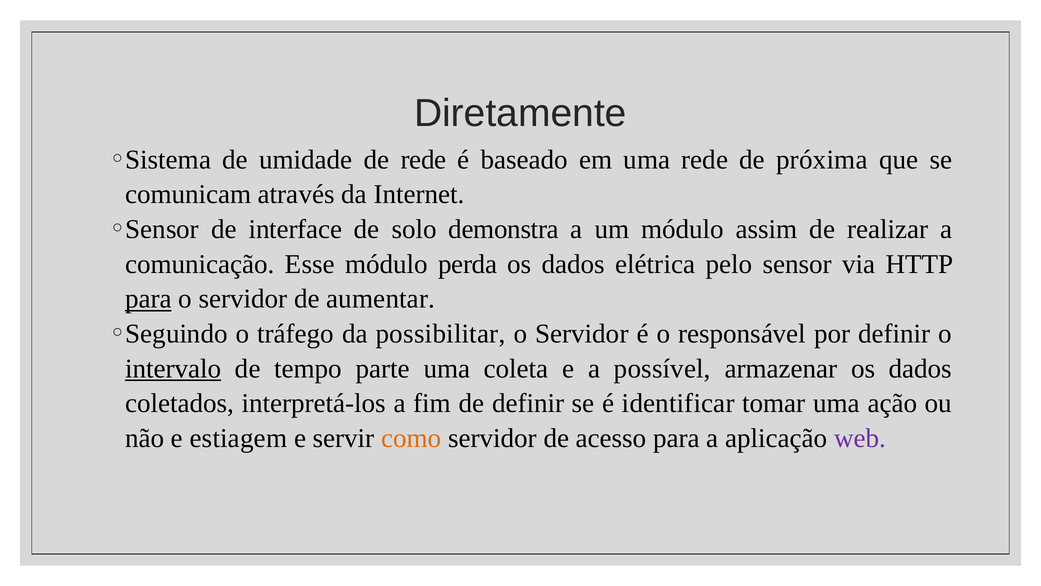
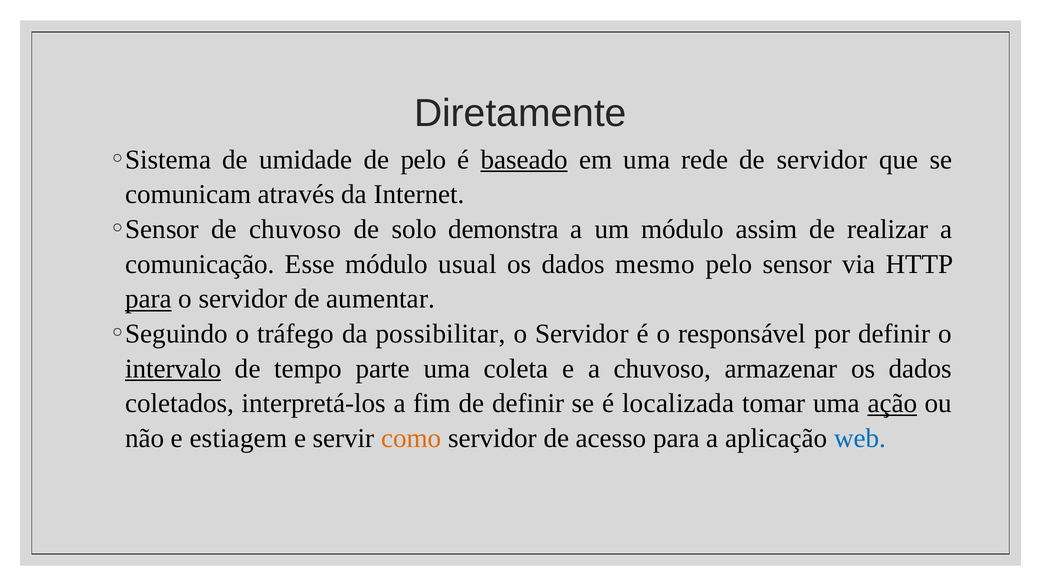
de rede: rede -> pelo
baseado underline: none -> present
de próxima: próxima -> servidor
de interface: interface -> chuvoso
perda: perda -> usual
elétrica: elétrica -> mesmo
a possível: possível -> chuvoso
identificar: identificar -> localizada
ação underline: none -> present
web colour: purple -> blue
